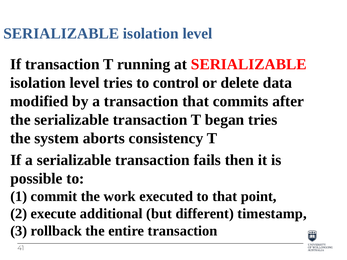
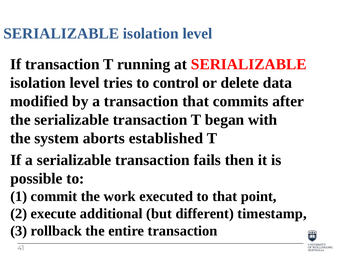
began tries: tries -> with
consistency: consistency -> established
